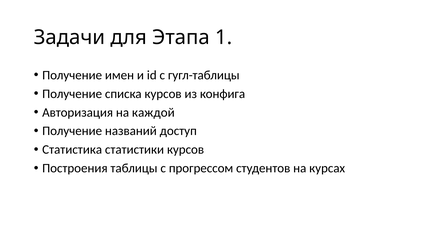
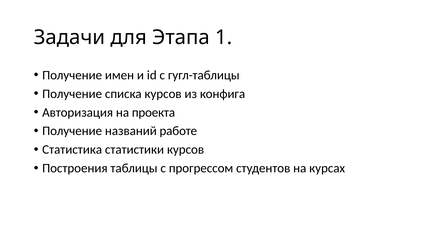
каждой: каждой -> проекта
доступ: доступ -> работе
